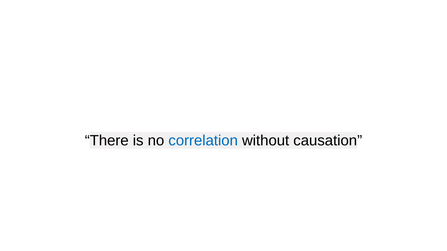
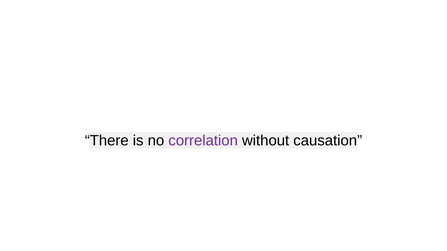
correlation colour: blue -> purple
